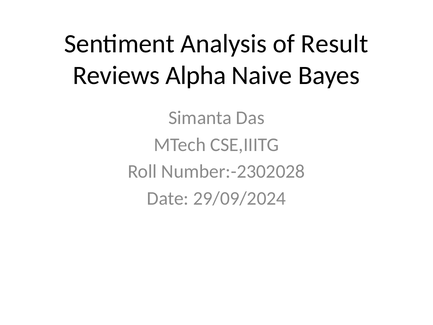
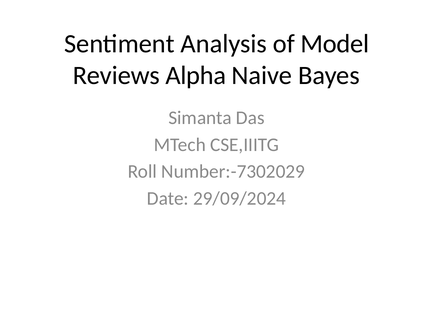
Result: Result -> Model
Number:-2302028: Number:-2302028 -> Number:-7302029
